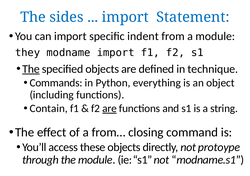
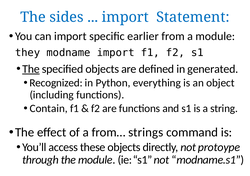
indent: indent -> earlier
technique: technique -> generated
Commands: Commands -> Recognized
are at (110, 109) underline: present -> none
closing: closing -> strings
